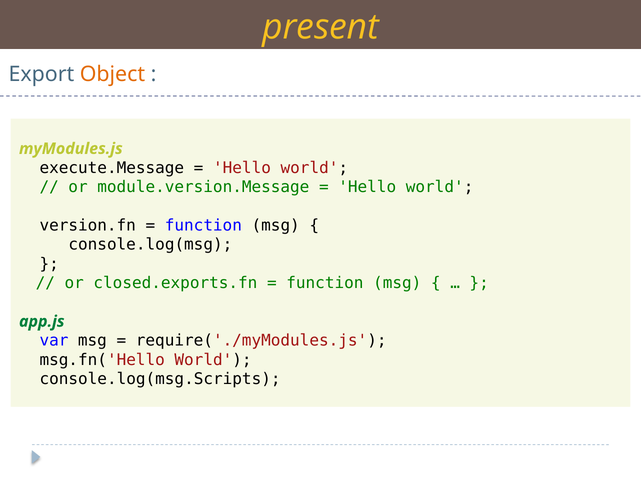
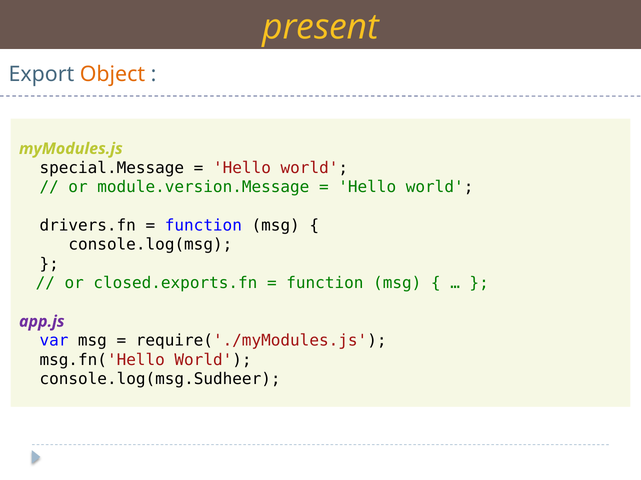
execute.Message: execute.Message -> special.Message
version.fn: version.fn -> drivers.fn
app.js colour: green -> purple
console.log(msg.Scripts: console.log(msg.Scripts -> console.log(msg.Sudheer
